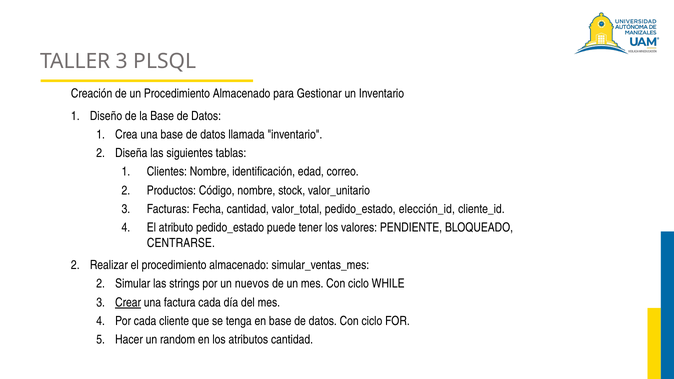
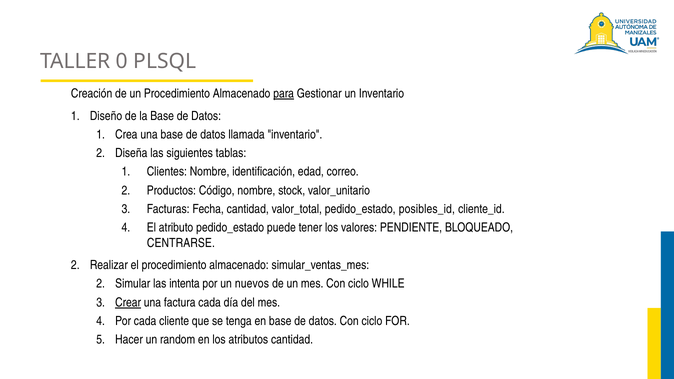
TALLER 3: 3 -> 0
para underline: none -> present
elección_id: elección_id -> posibles_id
strings: strings -> intenta
